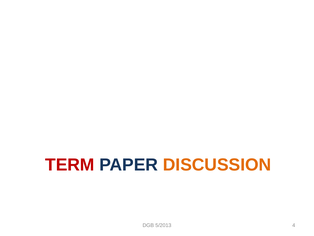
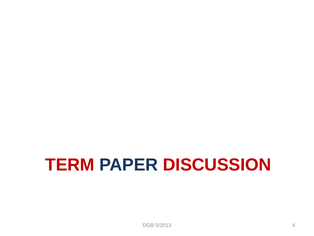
DISCUSSION colour: orange -> red
